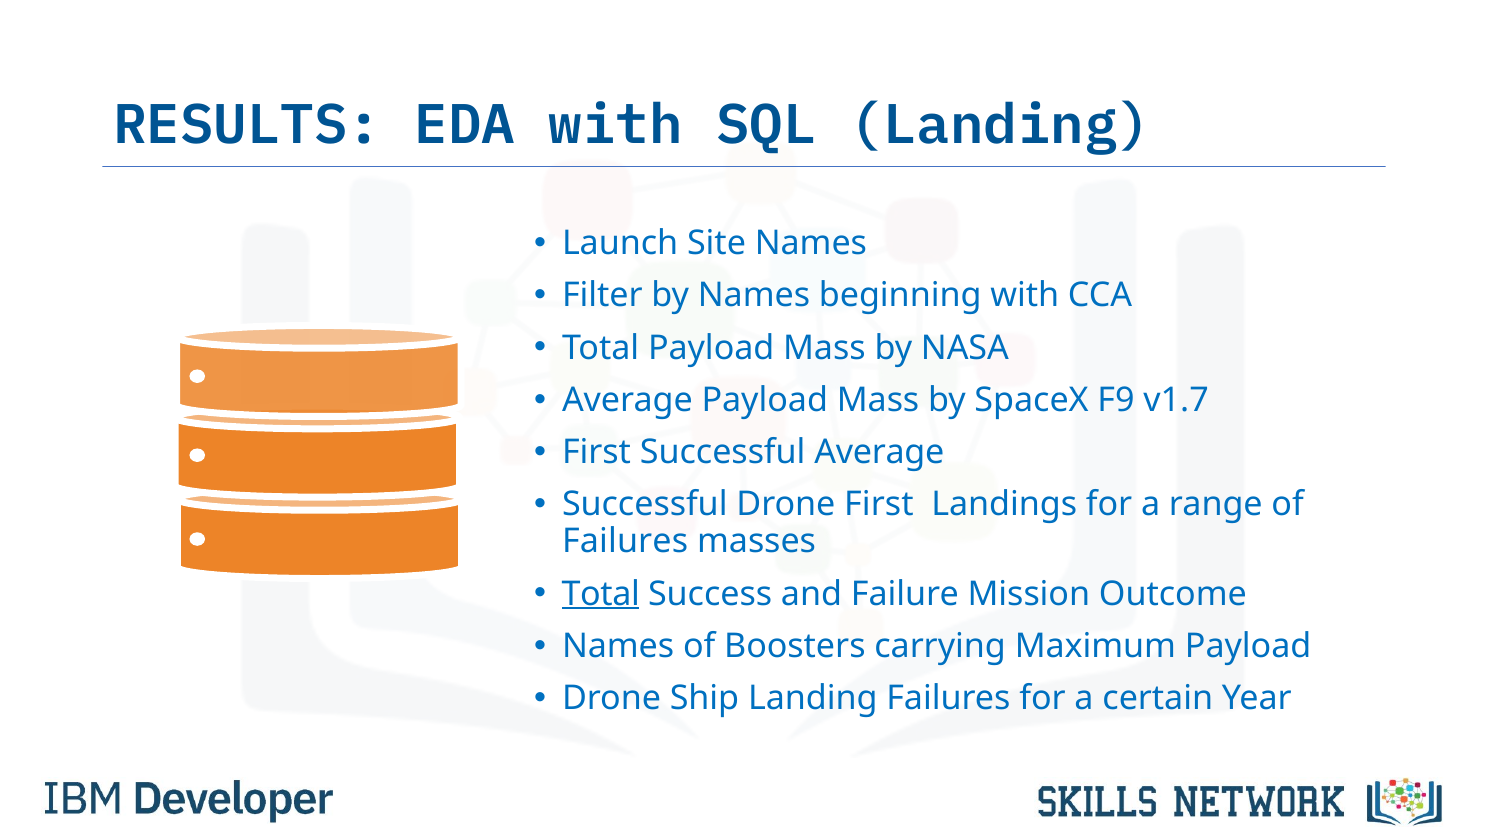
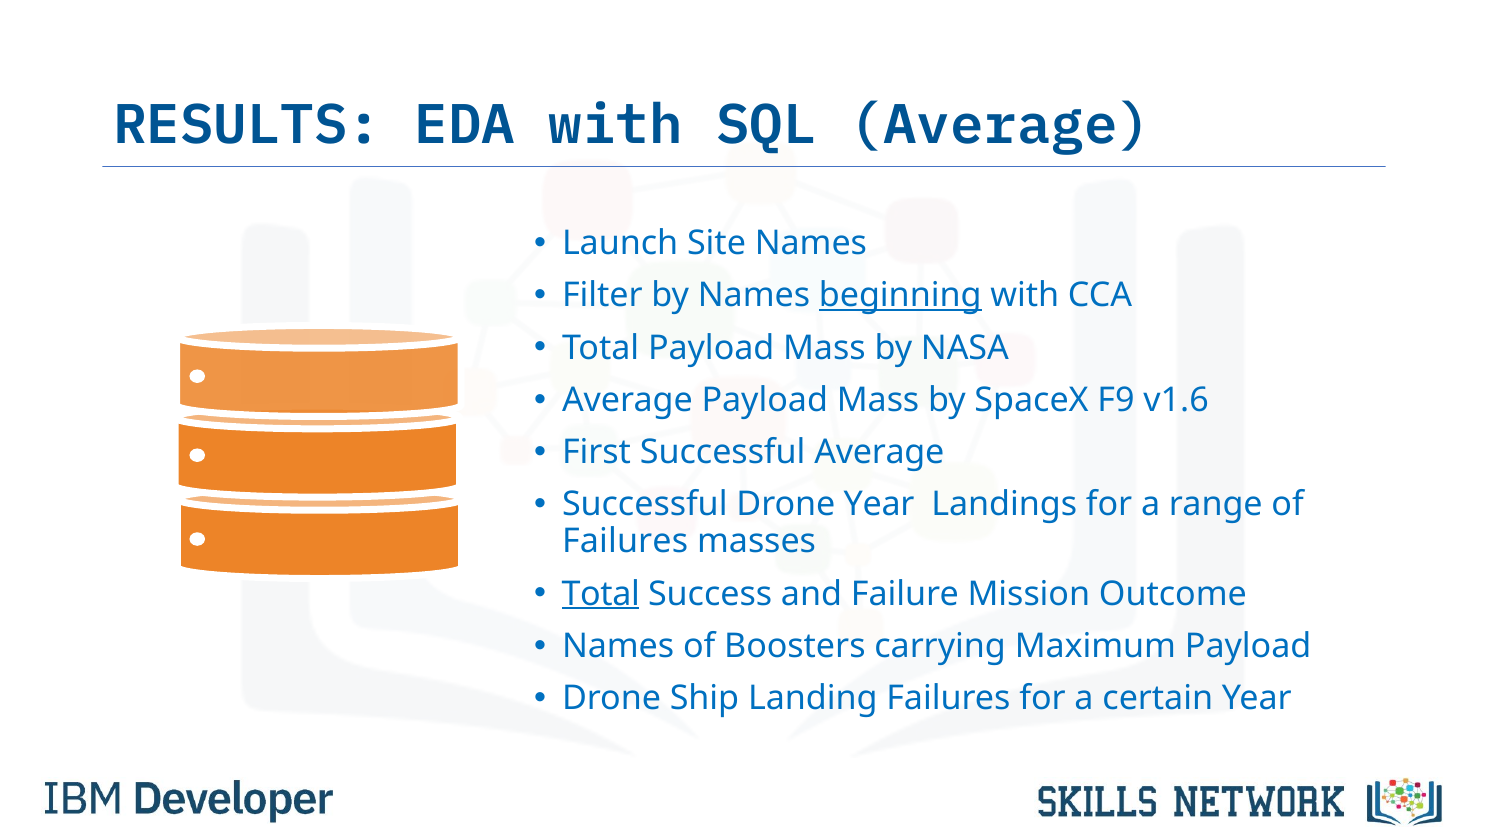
SQL Landing: Landing -> Average
beginning underline: none -> present
v1.7: v1.7 -> v1.6
Drone First: First -> Year
